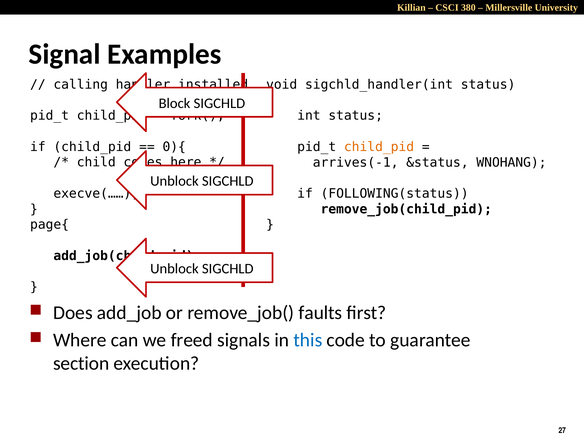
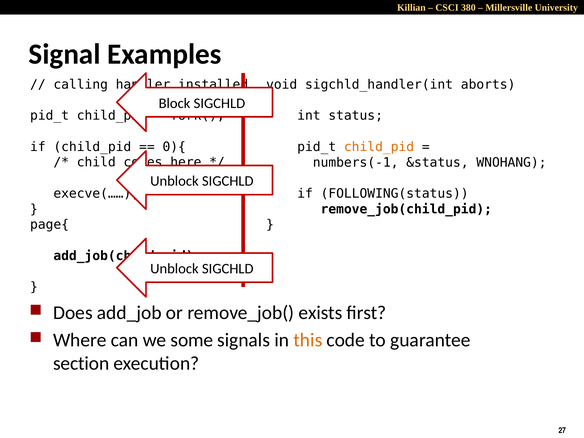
sigchld_handler(int status: status -> aborts
arrives(-1: arrives(-1 -> numbers(-1
faults: faults -> exists
freed: freed -> some
this colour: blue -> orange
